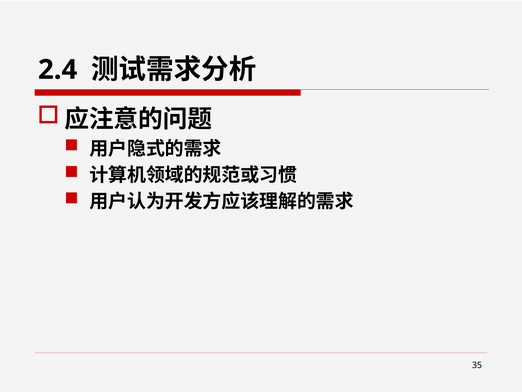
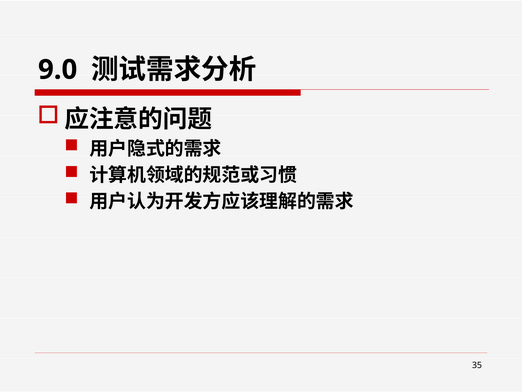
2.4: 2.4 -> 9.0
